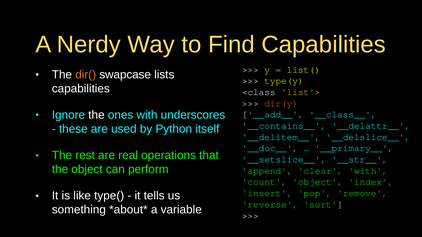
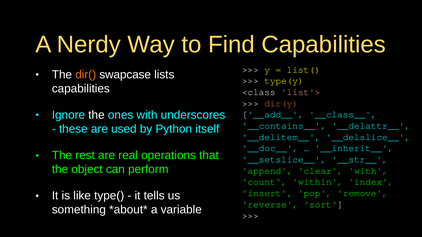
list'> colour: yellow -> pink
__primary__: __primary__ -> __inherit__
count object: object -> within
